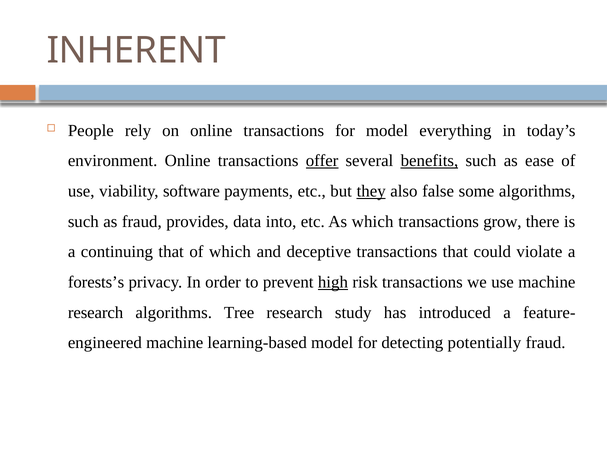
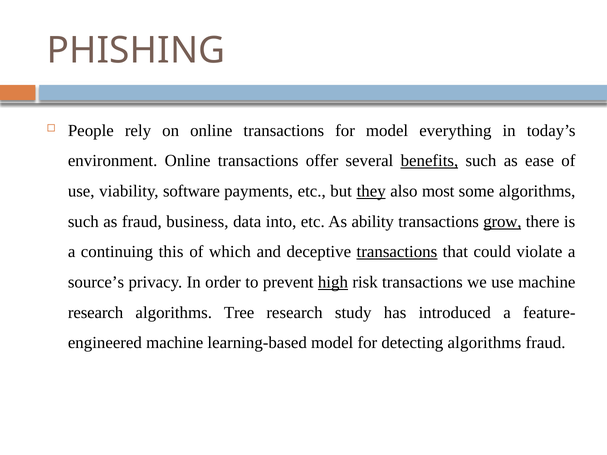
INHERENT: INHERENT -> PHISHING
offer underline: present -> none
false: false -> most
provides: provides -> business
As which: which -> ability
grow underline: none -> present
continuing that: that -> this
transactions at (397, 252) underline: none -> present
forests’s: forests’s -> source’s
detecting potentially: potentially -> algorithms
